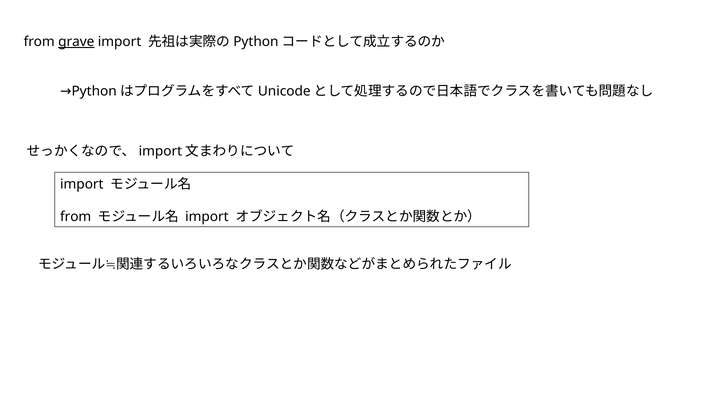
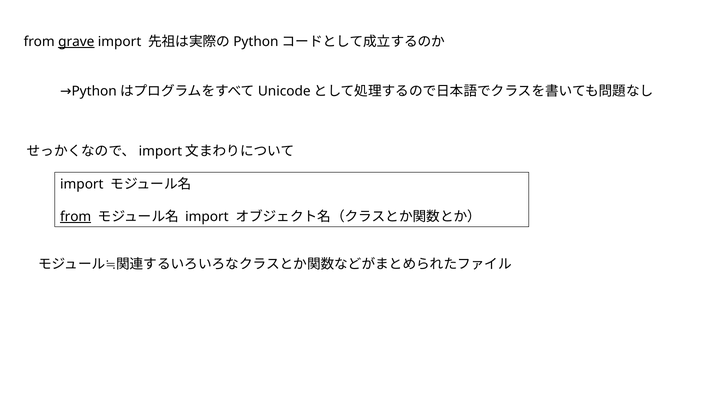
from at (76, 217) underline: none -> present
